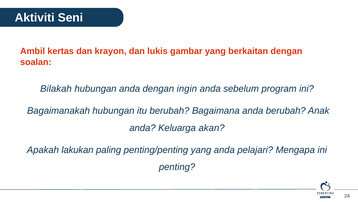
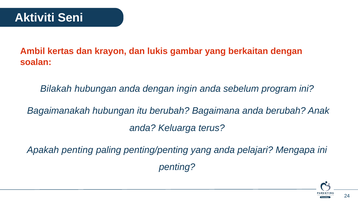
akan: akan -> terus
Apakah lakukan: lakukan -> penting
